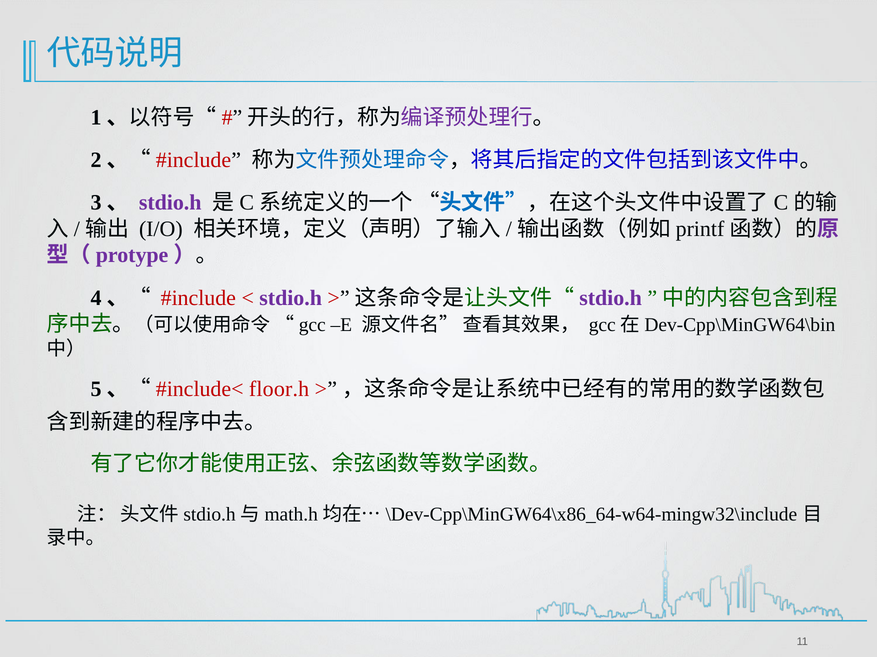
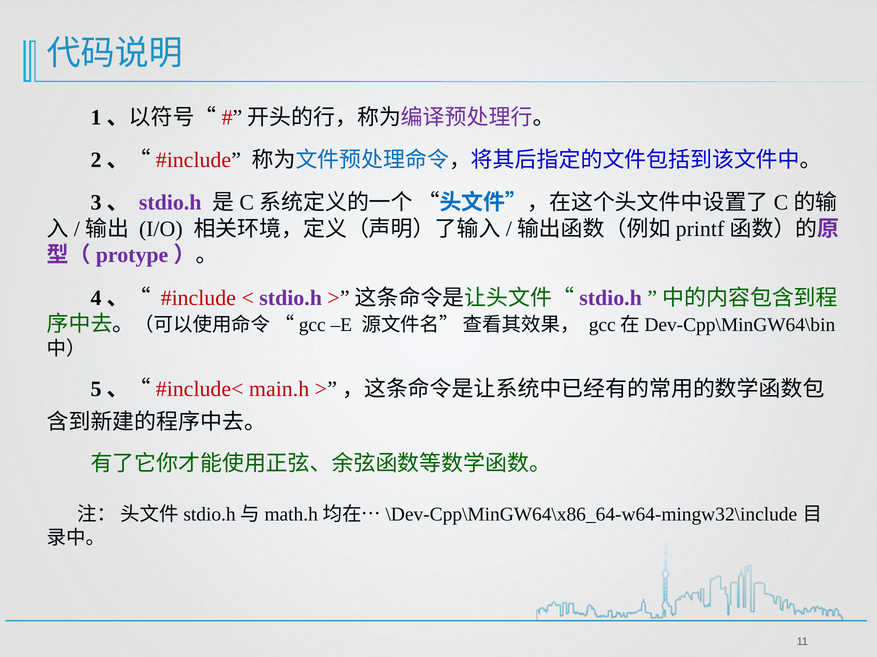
floor.h: floor.h -> main.h
